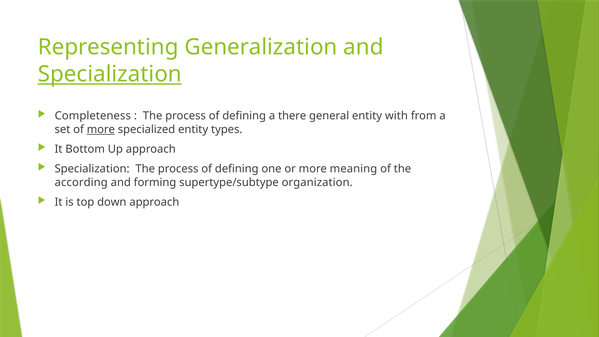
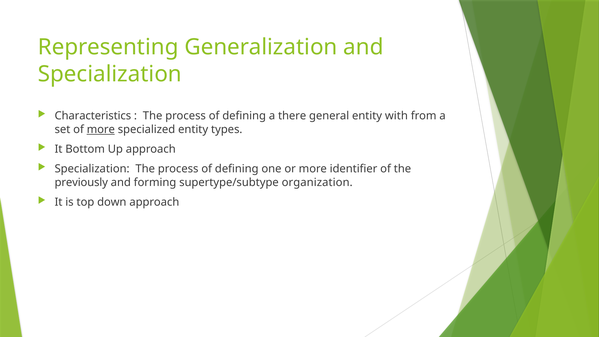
Specialization at (110, 74) underline: present -> none
Completeness: Completeness -> Characteristics
meaning: meaning -> identifier
according: according -> previously
